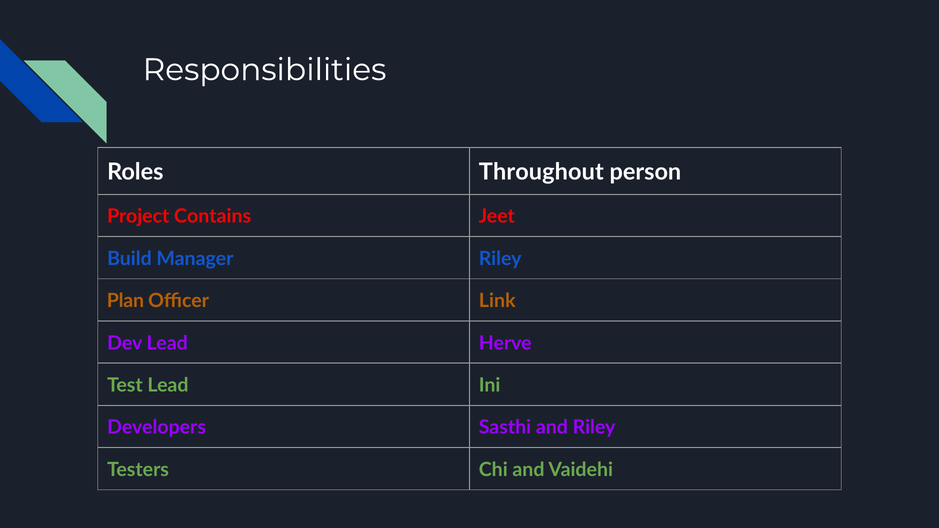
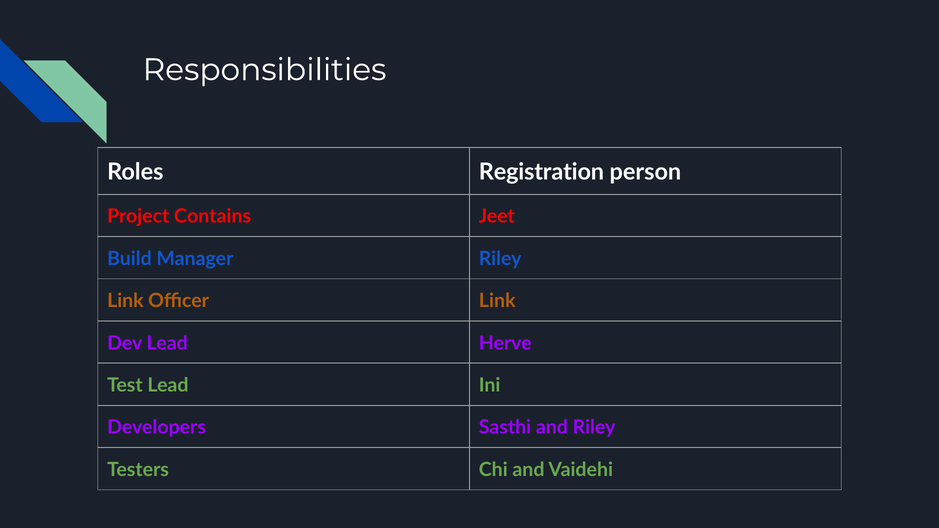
Throughout: Throughout -> Registration
Plan at (125, 301): Plan -> Link
